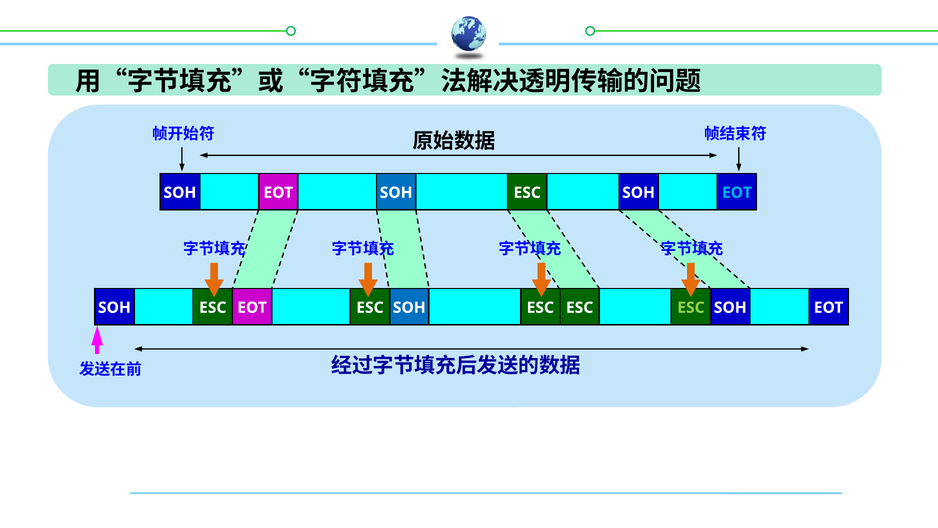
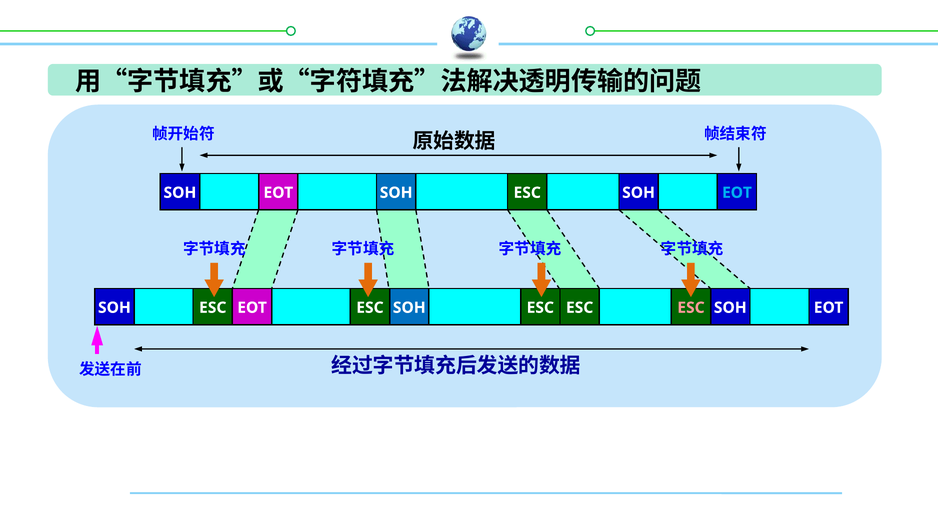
ESC at (691, 307) colour: light green -> pink
